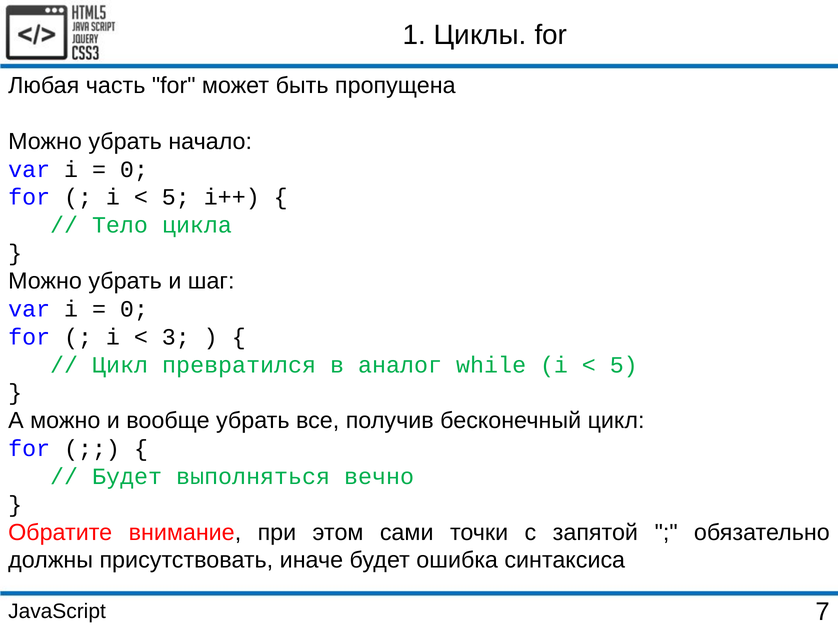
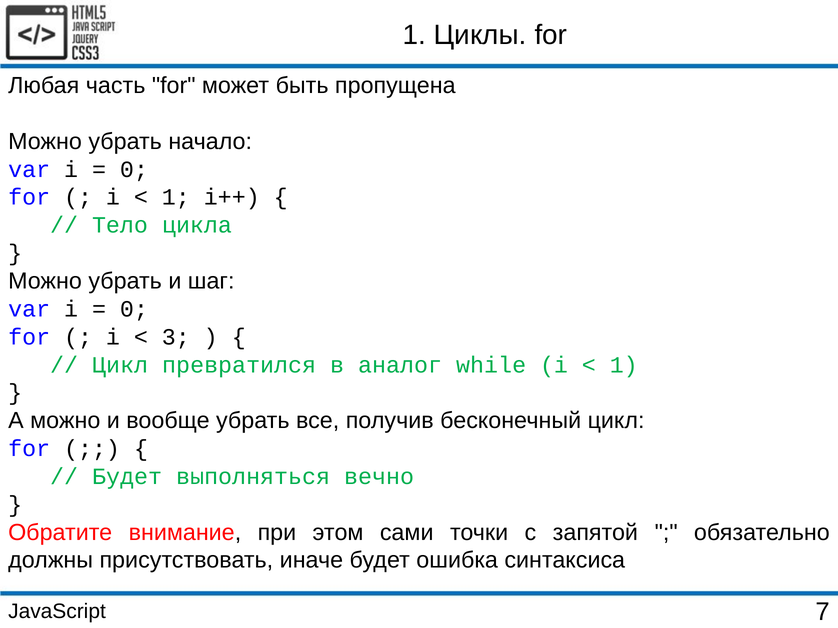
5 at (176, 197): 5 -> 1
5 at (624, 365): 5 -> 1
